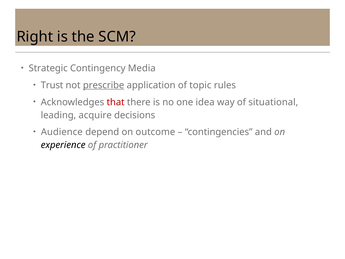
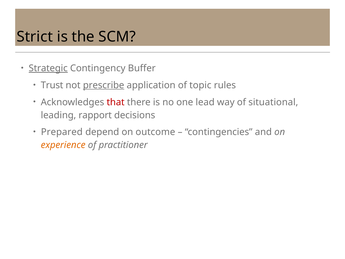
Right: Right -> Strict
Strategic underline: none -> present
Media: Media -> Buffer
idea: idea -> lead
acquire: acquire -> rapport
Audience: Audience -> Prepared
experience colour: black -> orange
